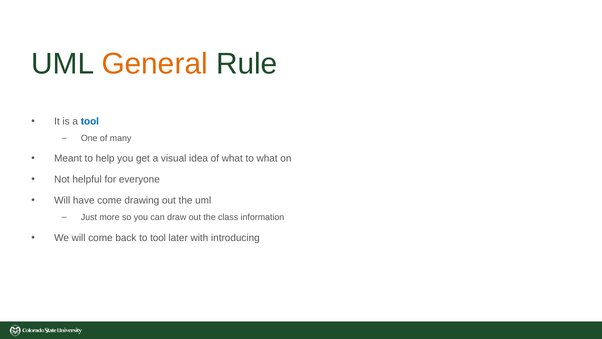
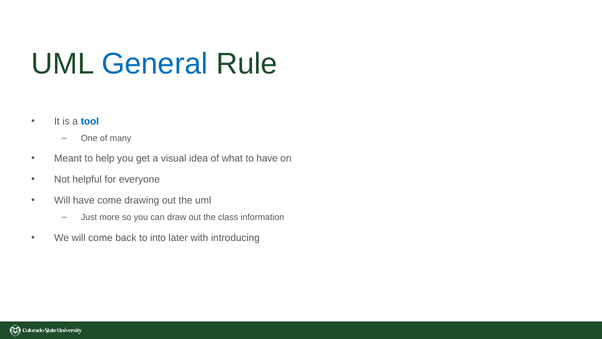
General colour: orange -> blue
to what: what -> have
to tool: tool -> into
